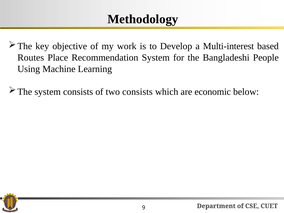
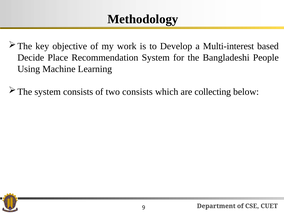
Routes: Routes -> Decide
economic: economic -> collecting
